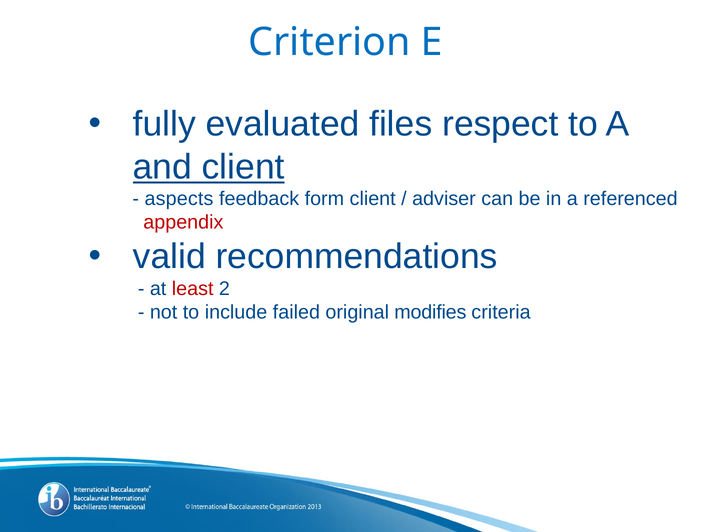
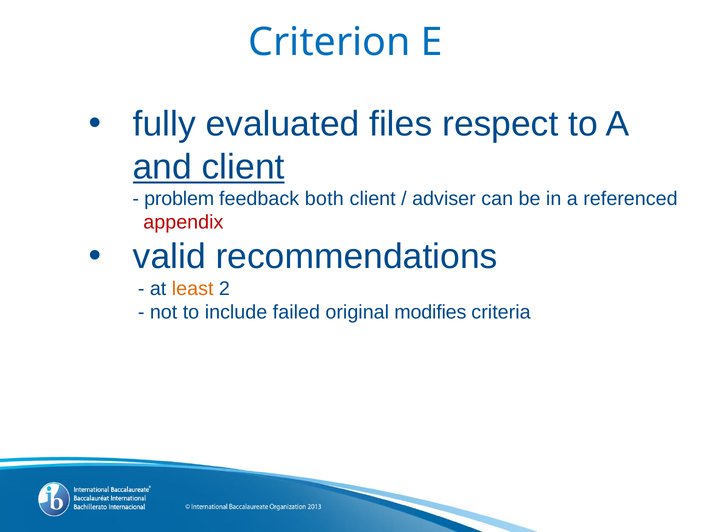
aspects: aspects -> problem
form: form -> both
least colour: red -> orange
